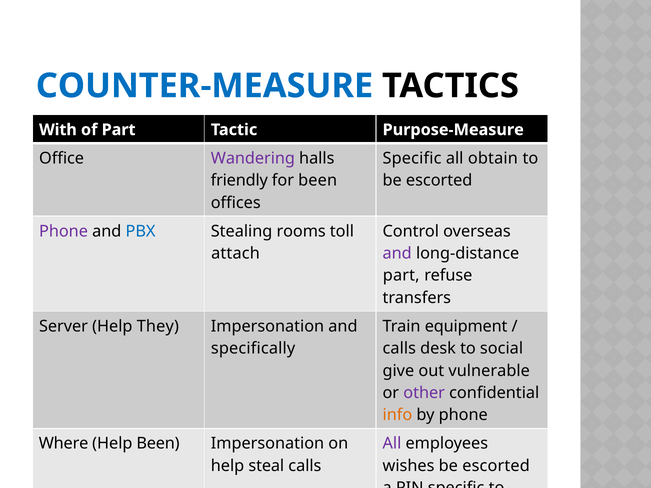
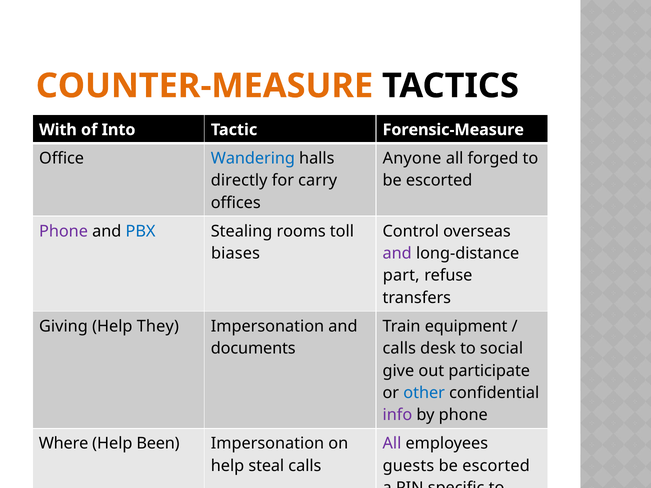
COUNTER-MEASURE colour: blue -> orange
of Part: Part -> Into
Purpose-Measure: Purpose-Measure -> Forensic-Measure
Wandering colour: purple -> blue
Specific at (412, 159): Specific -> Anyone
obtain: obtain -> forged
friendly: friendly -> directly
for been: been -> carry
attach: attach -> biases
Server: Server -> Giving
specifically: specifically -> documents
vulnerable: vulnerable -> participate
other colour: purple -> blue
info colour: orange -> purple
wishes: wishes -> guests
